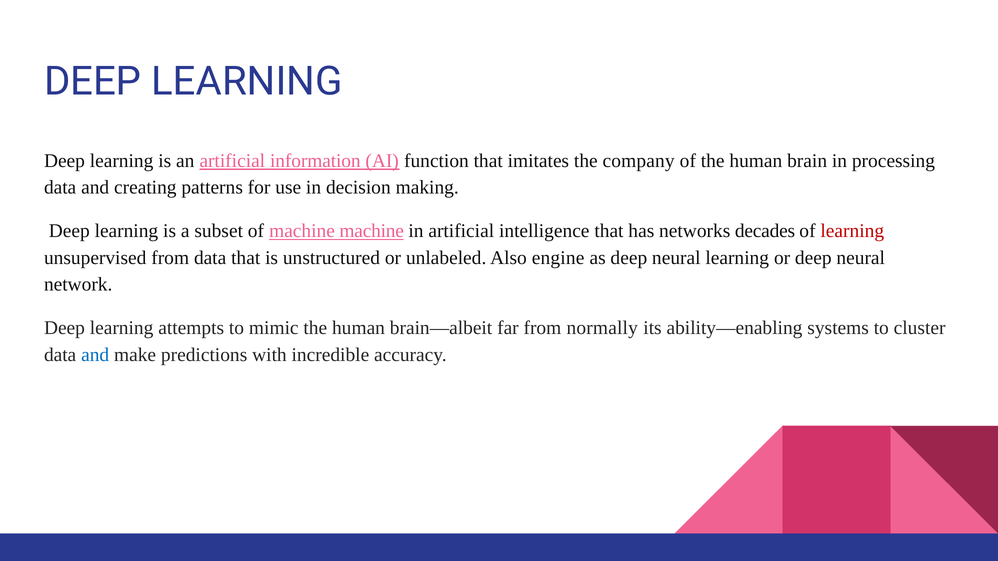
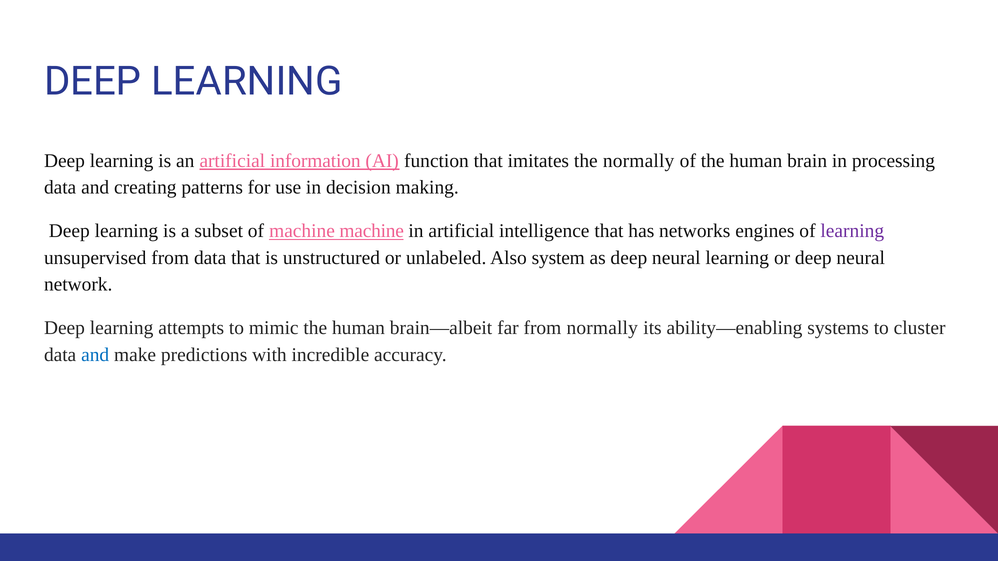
the company: company -> normally
decades: decades -> engines
learning at (852, 231) colour: red -> purple
engine: engine -> system
